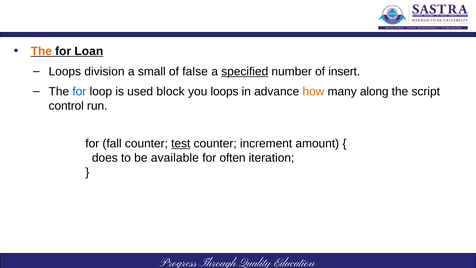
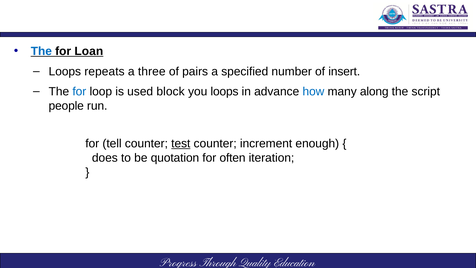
The at (41, 51) colour: orange -> blue
division: division -> repeats
small: small -> three
false: false -> pairs
specified underline: present -> none
how colour: orange -> blue
control: control -> people
fall: fall -> tell
amount: amount -> enough
available: available -> quotation
